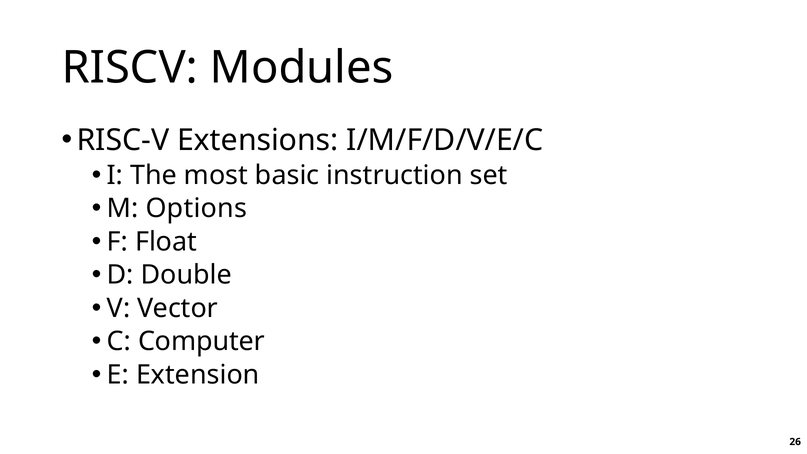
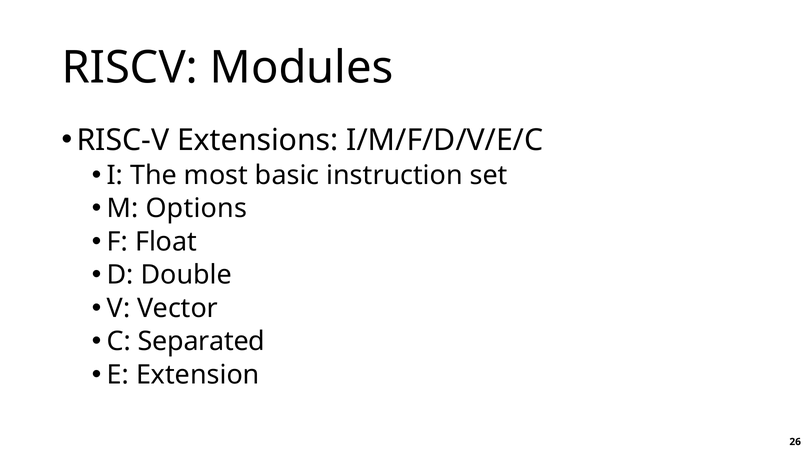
Computer: Computer -> Separated
